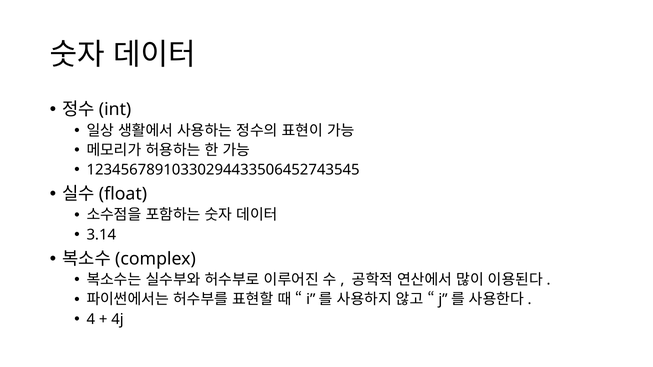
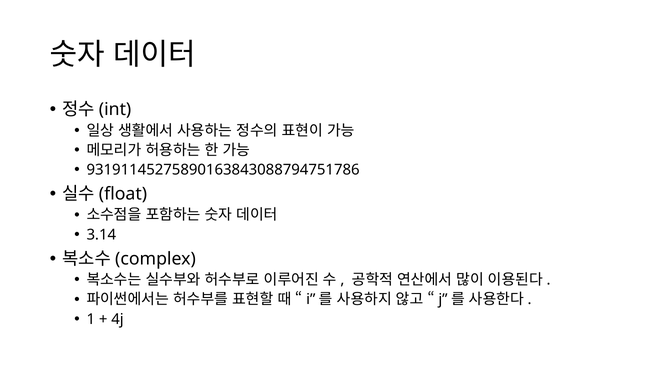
12345678910330294433506452743545: 12345678910330294433506452743545 -> 93191145275890163843088794751786
4: 4 -> 1
